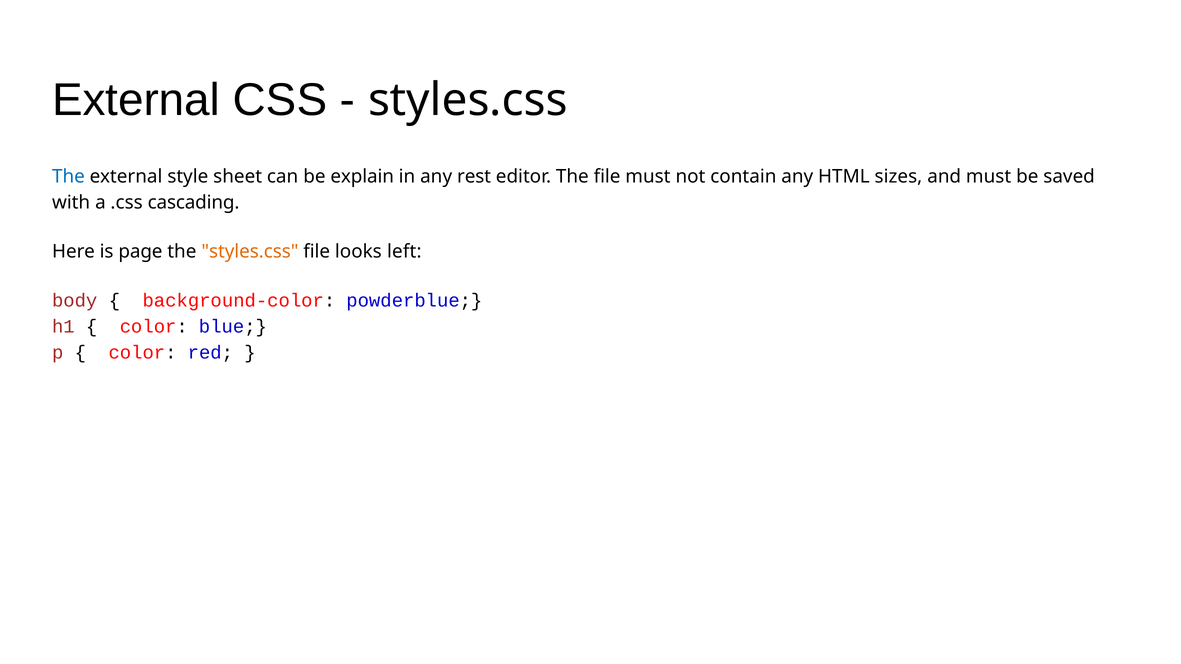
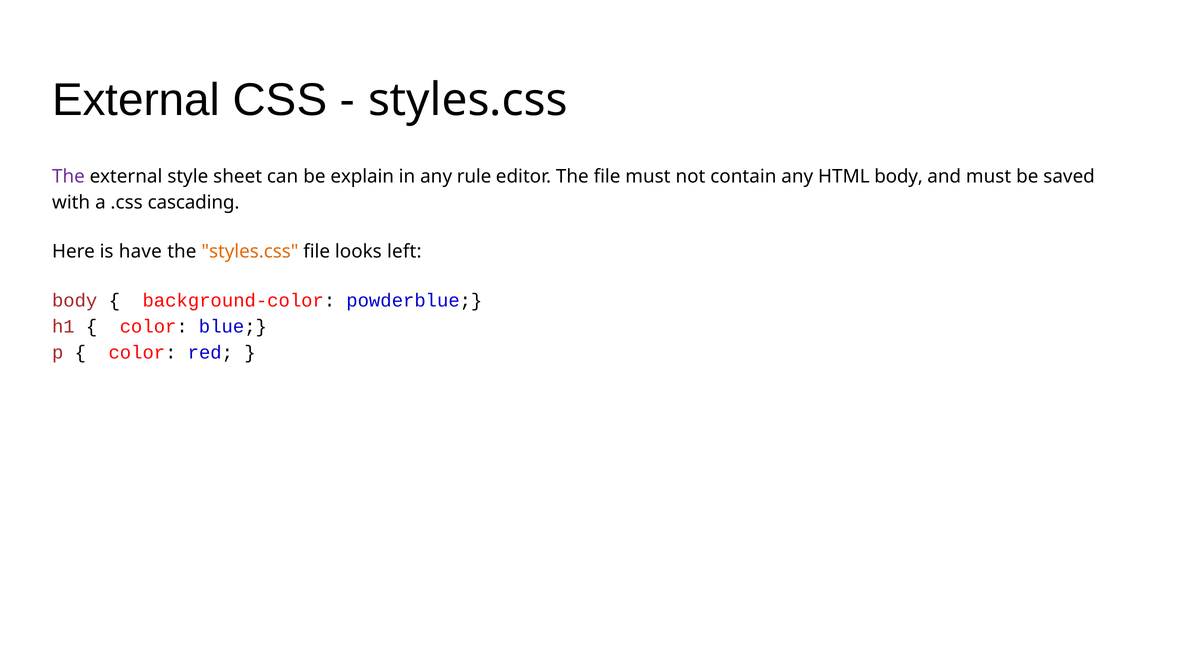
The at (68, 177) colour: blue -> purple
rest: rest -> rule
HTML sizes: sizes -> body
page: page -> have
